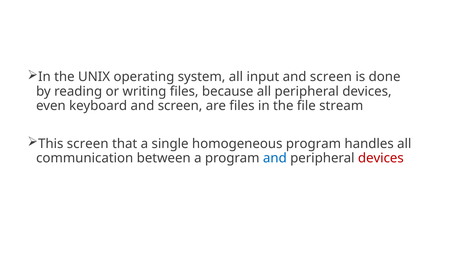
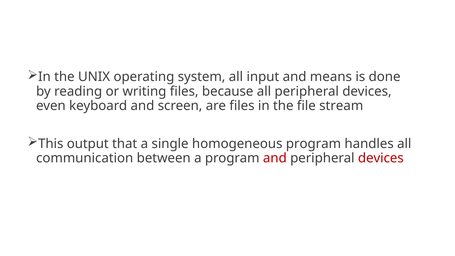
input and screen: screen -> means
This screen: screen -> output
and at (275, 158) colour: blue -> red
